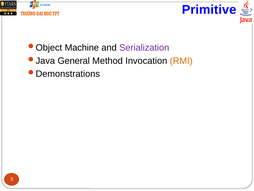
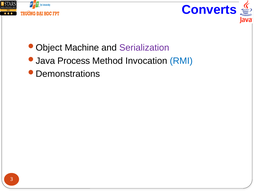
Primitive: Primitive -> Converts
General: General -> Process
RMI colour: orange -> blue
